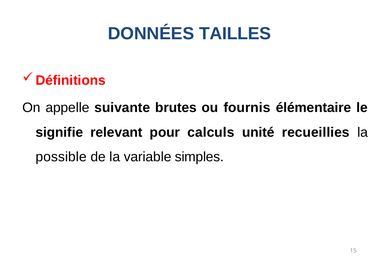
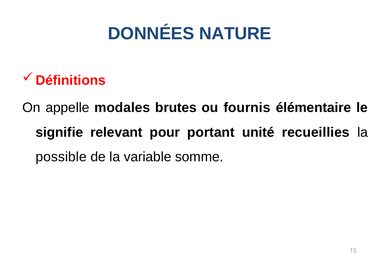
TAILLES: TAILLES -> NATURE
suivante: suivante -> modales
calculs: calculs -> portant
simples: simples -> somme
